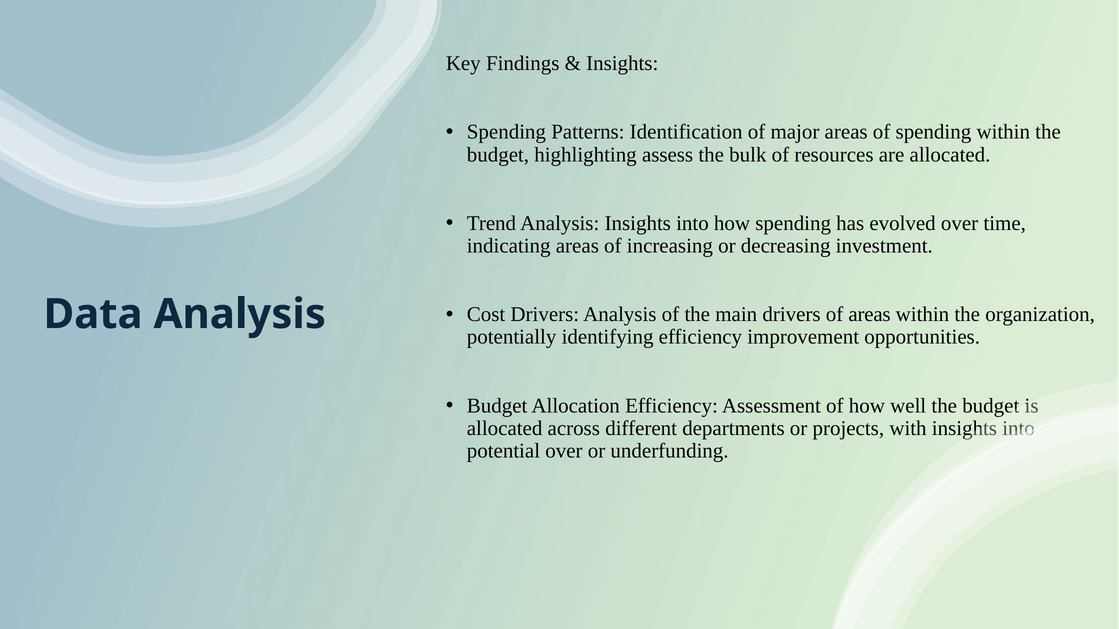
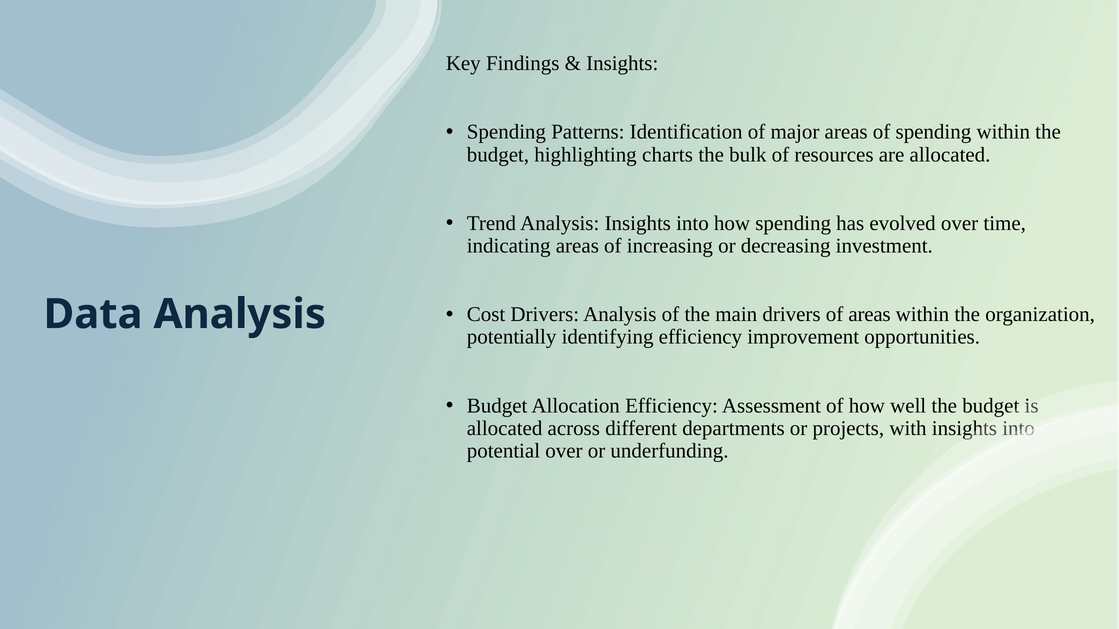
assess: assess -> charts
